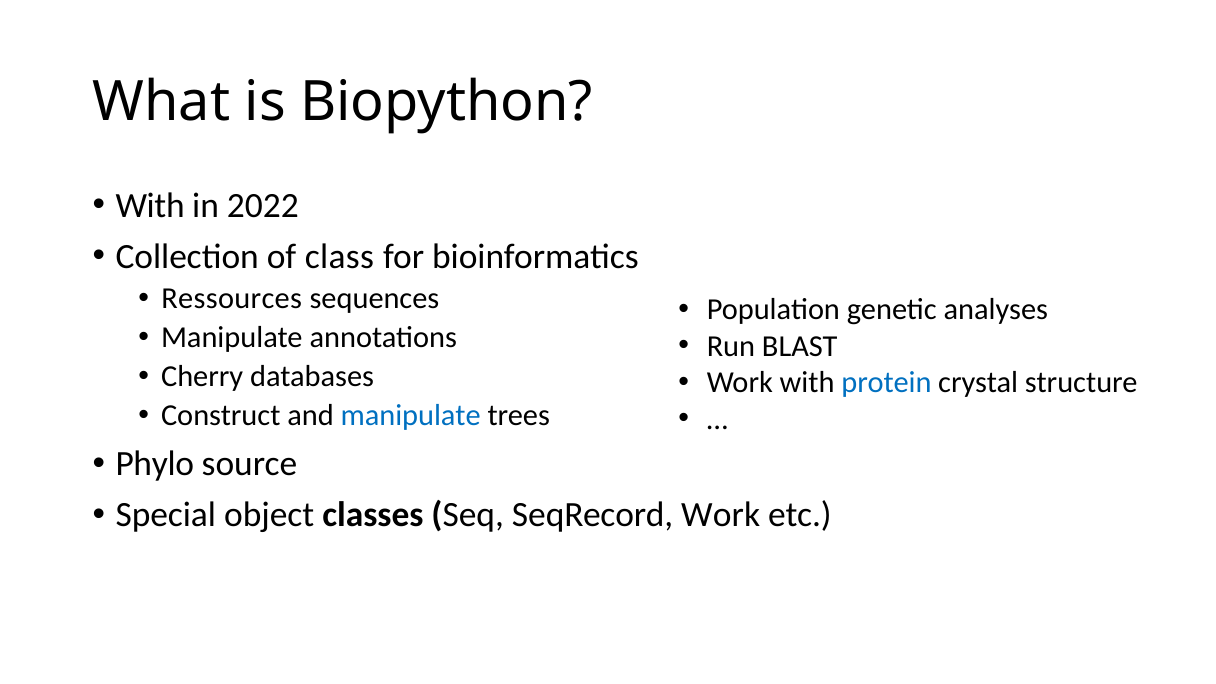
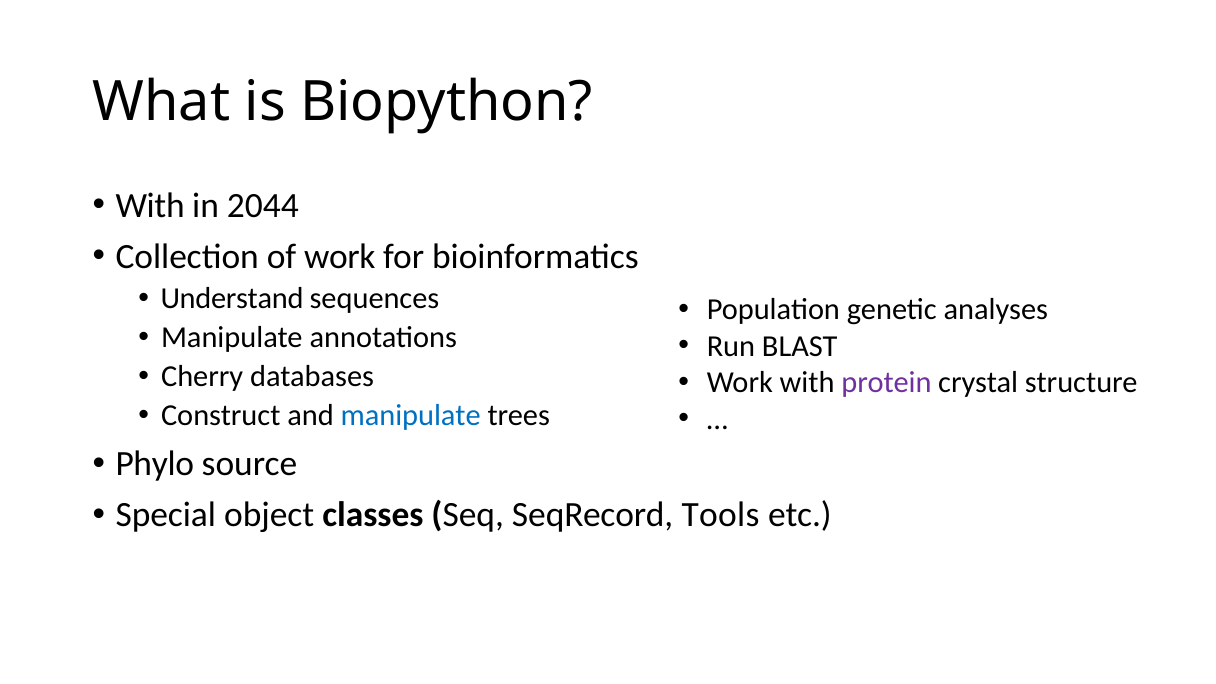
2022: 2022 -> 2044
of class: class -> work
Ressources: Ressources -> Understand
protein colour: blue -> purple
SeqRecord Work: Work -> Tools
